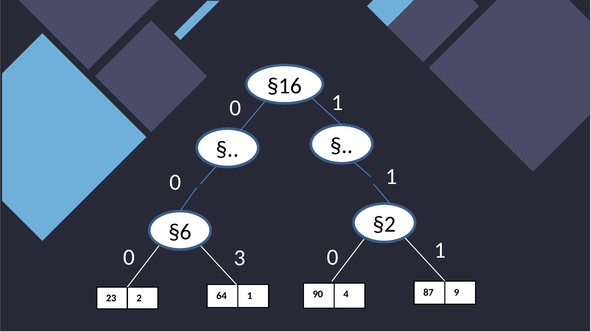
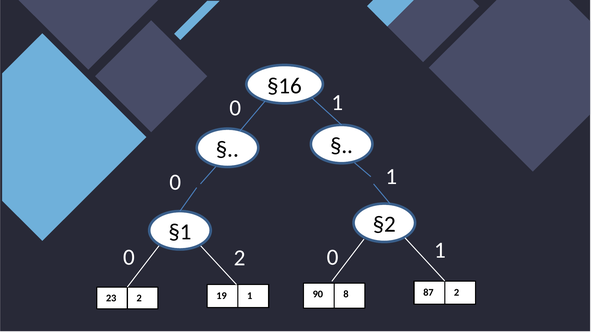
§6: §6 -> §1
0 3: 3 -> 2
4: 4 -> 8
87 9: 9 -> 2
64: 64 -> 19
